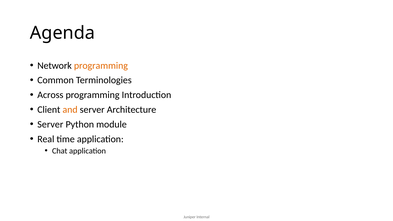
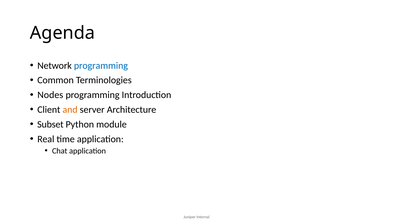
programming at (101, 66) colour: orange -> blue
Across: Across -> Nodes
Server at (50, 124): Server -> Subset
